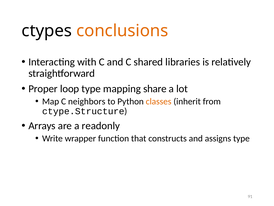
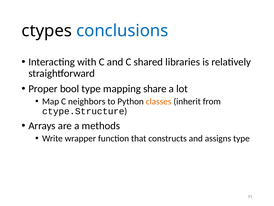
conclusions colour: orange -> blue
loop: loop -> bool
readonly: readonly -> methods
